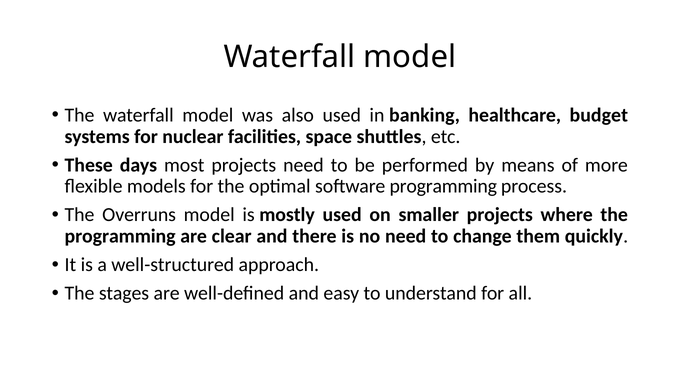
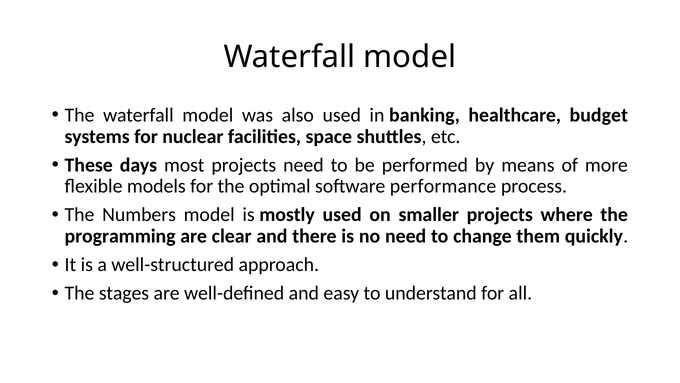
software programming: programming -> performance
Overruns: Overruns -> Numbers
